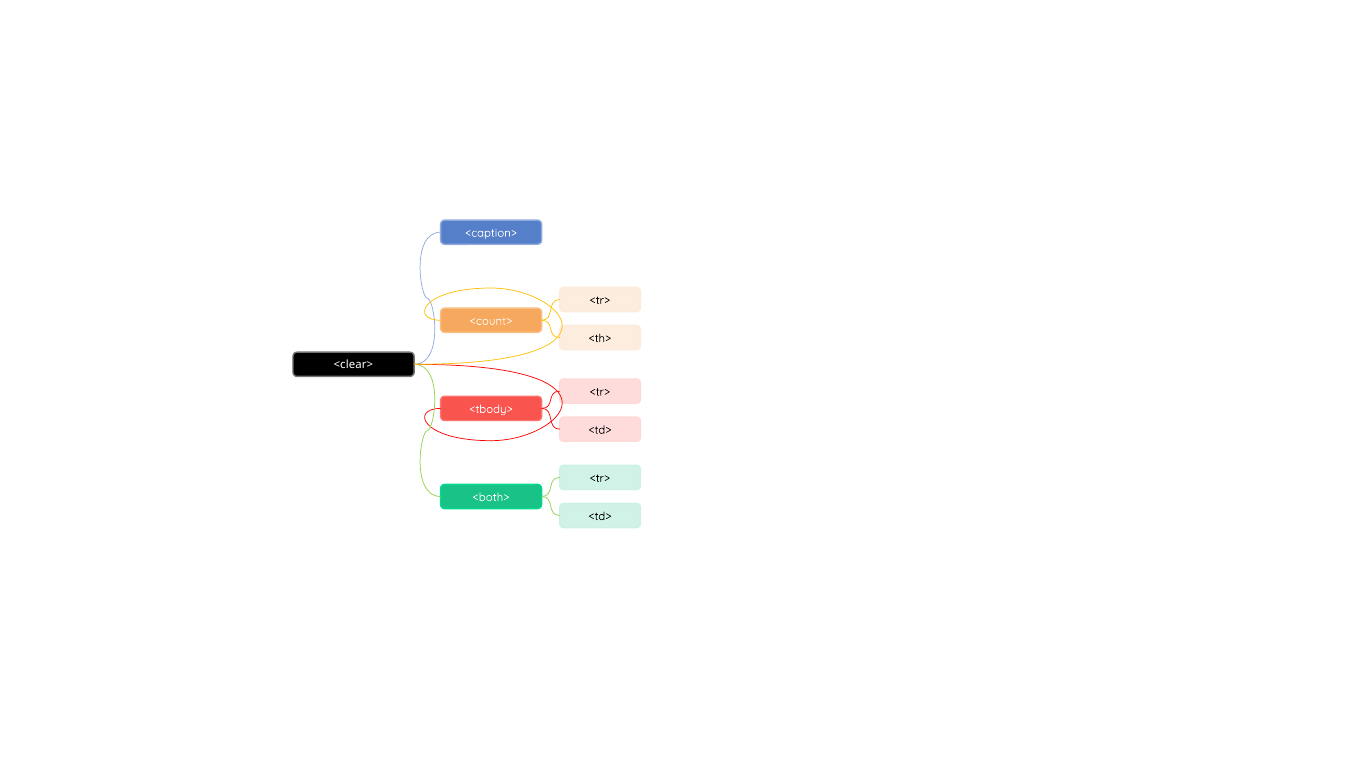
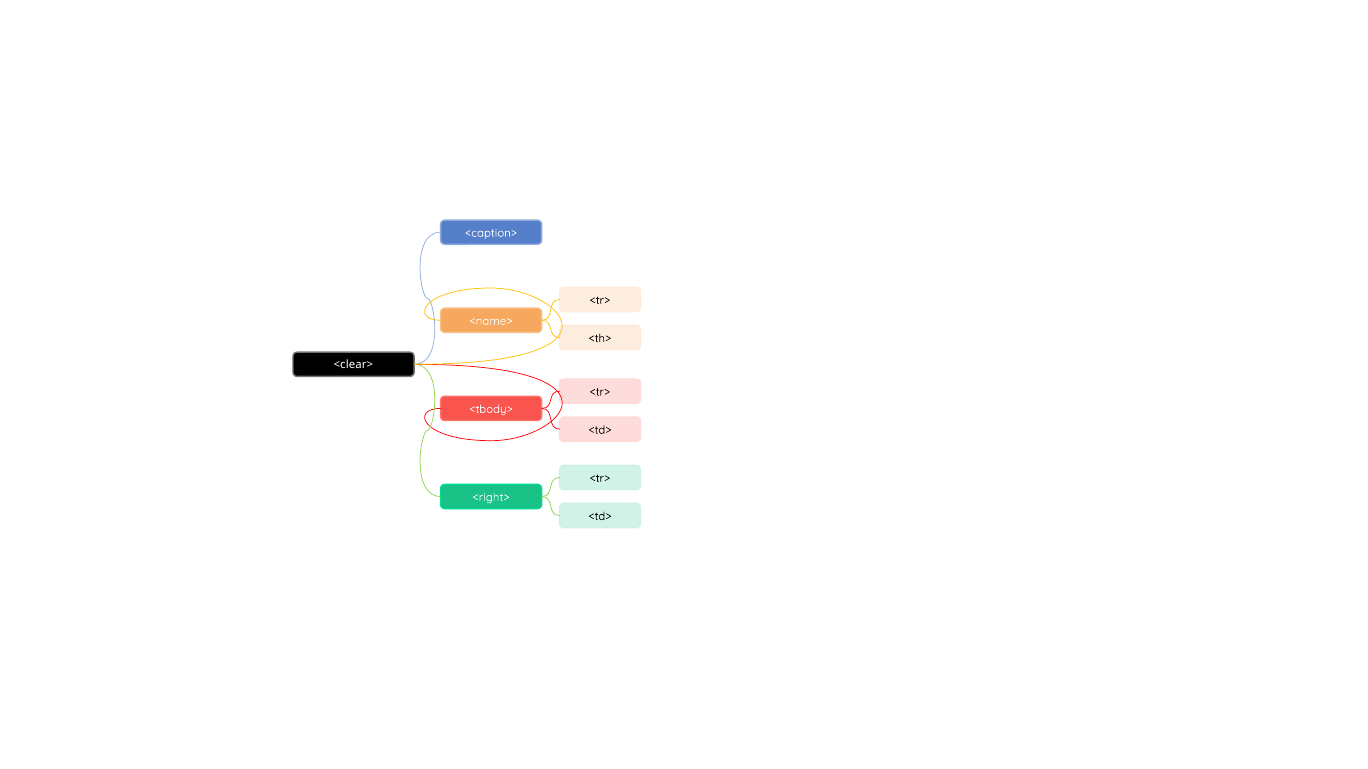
<count>: <count> -> <name>
<both>: <both> -> <right>
